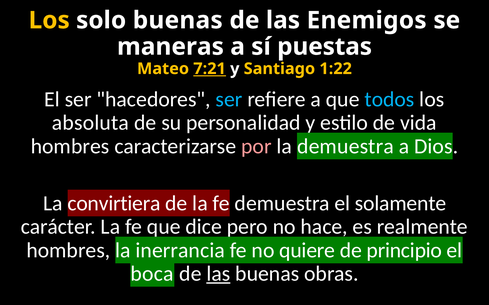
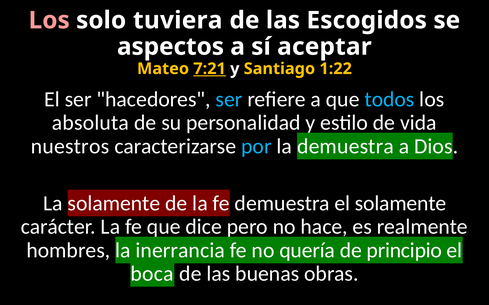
Los at (49, 20) colour: yellow -> pink
solo buenas: buenas -> tuviera
Enemigos: Enemigos -> Escogidos
maneras: maneras -> aspectos
puestas: puestas -> aceptar
hombres at (70, 147): hombres -> nuestros
por colour: pink -> light blue
La convirtiera: convirtiera -> solamente
quiere: quiere -> quería
las at (218, 274) underline: present -> none
